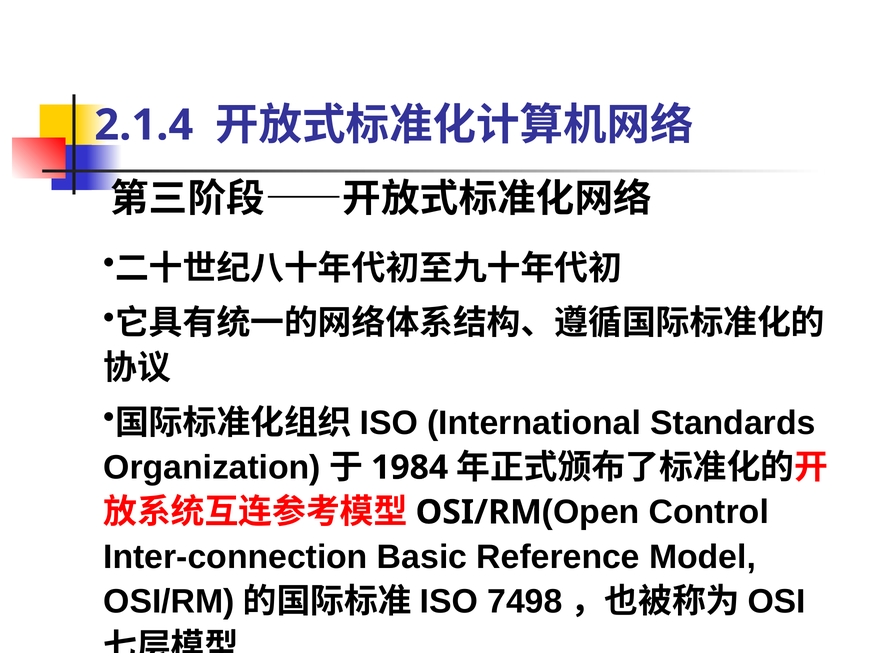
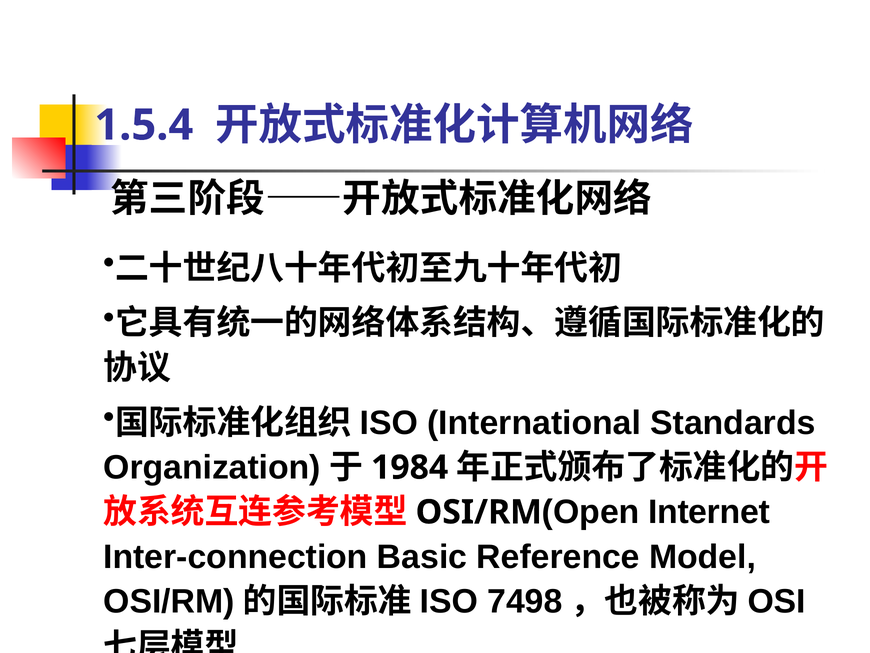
2.1.4: 2.1.4 -> 1.5.4
Control: Control -> Internet
